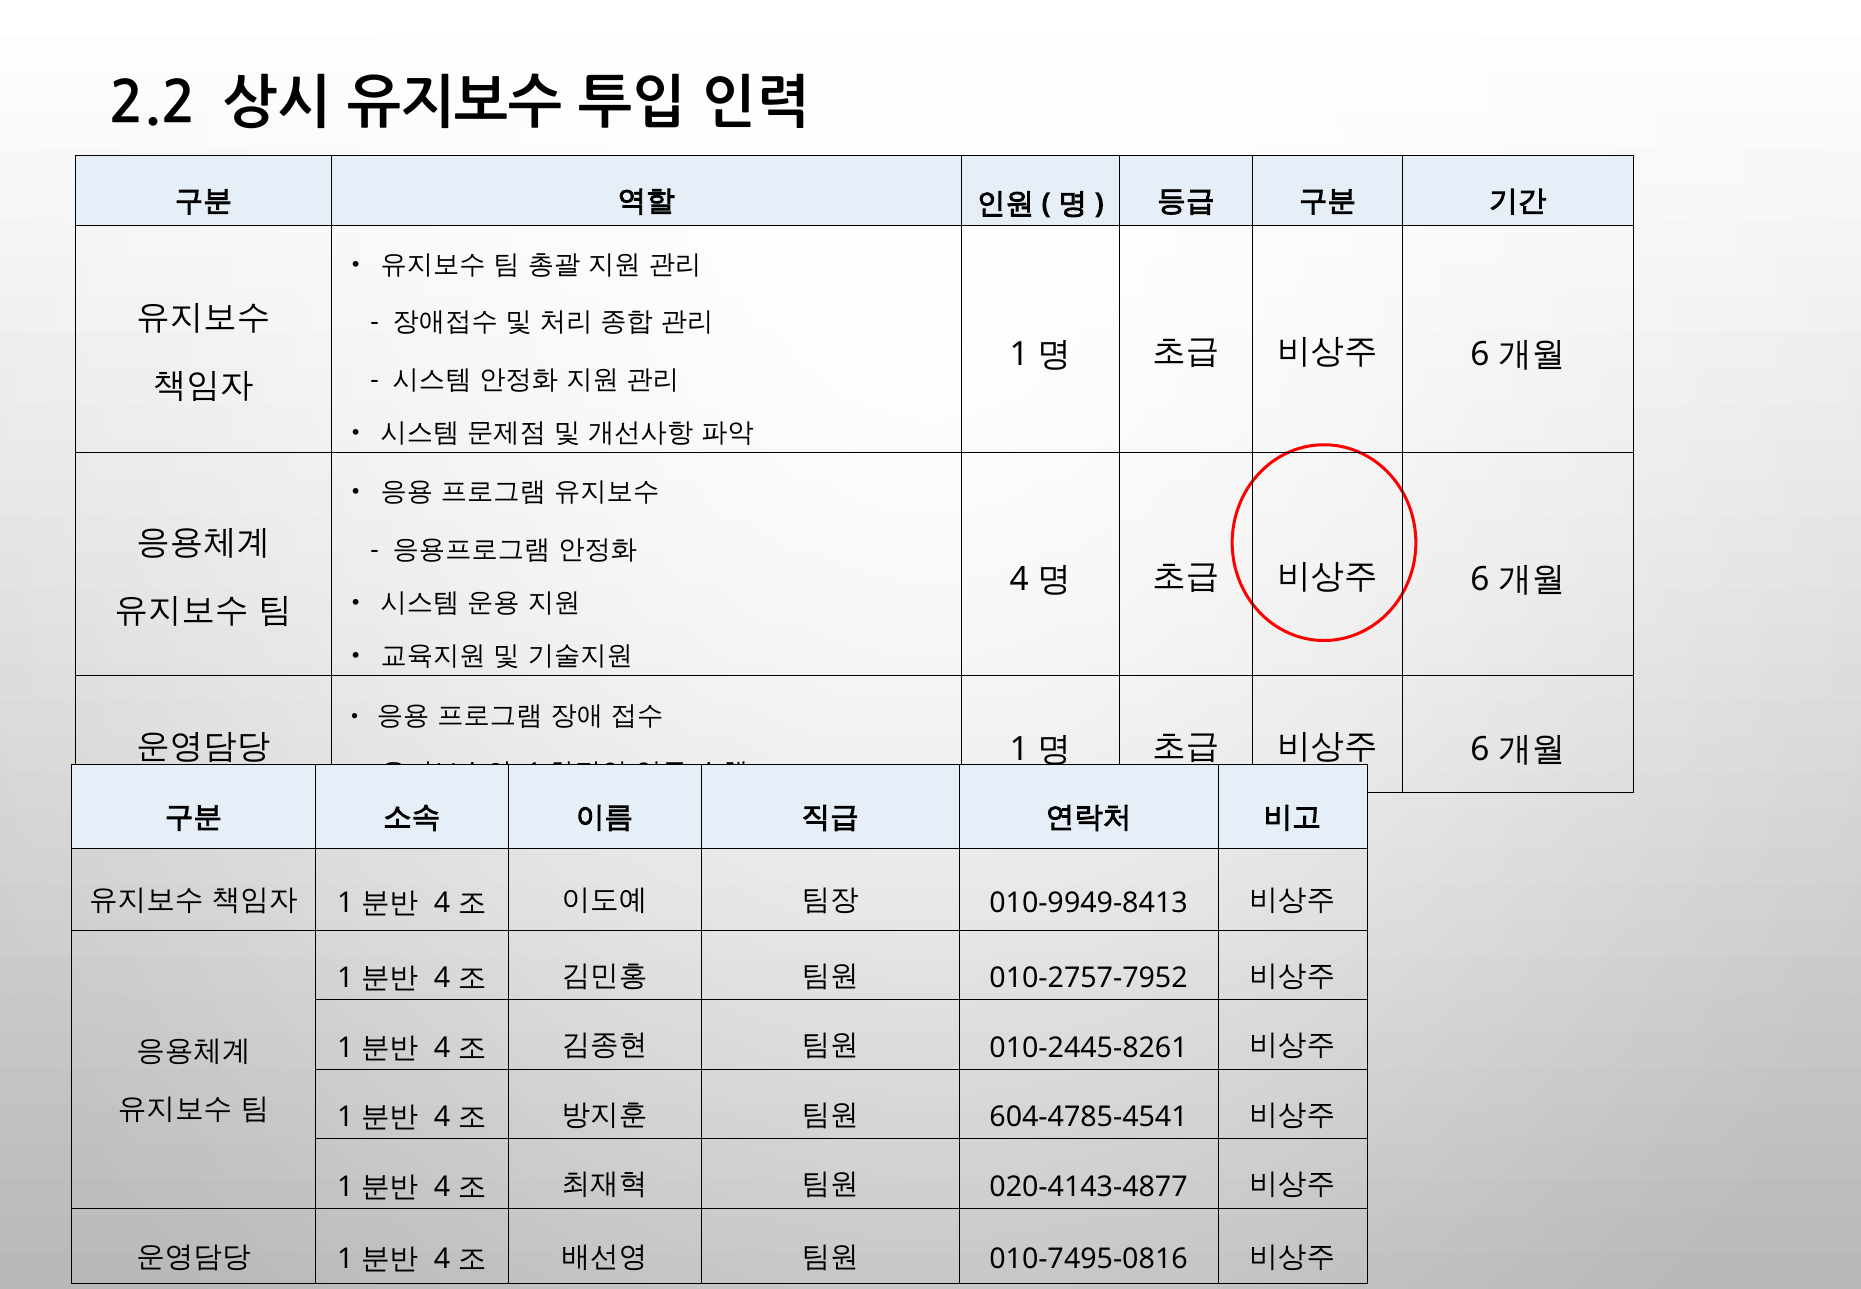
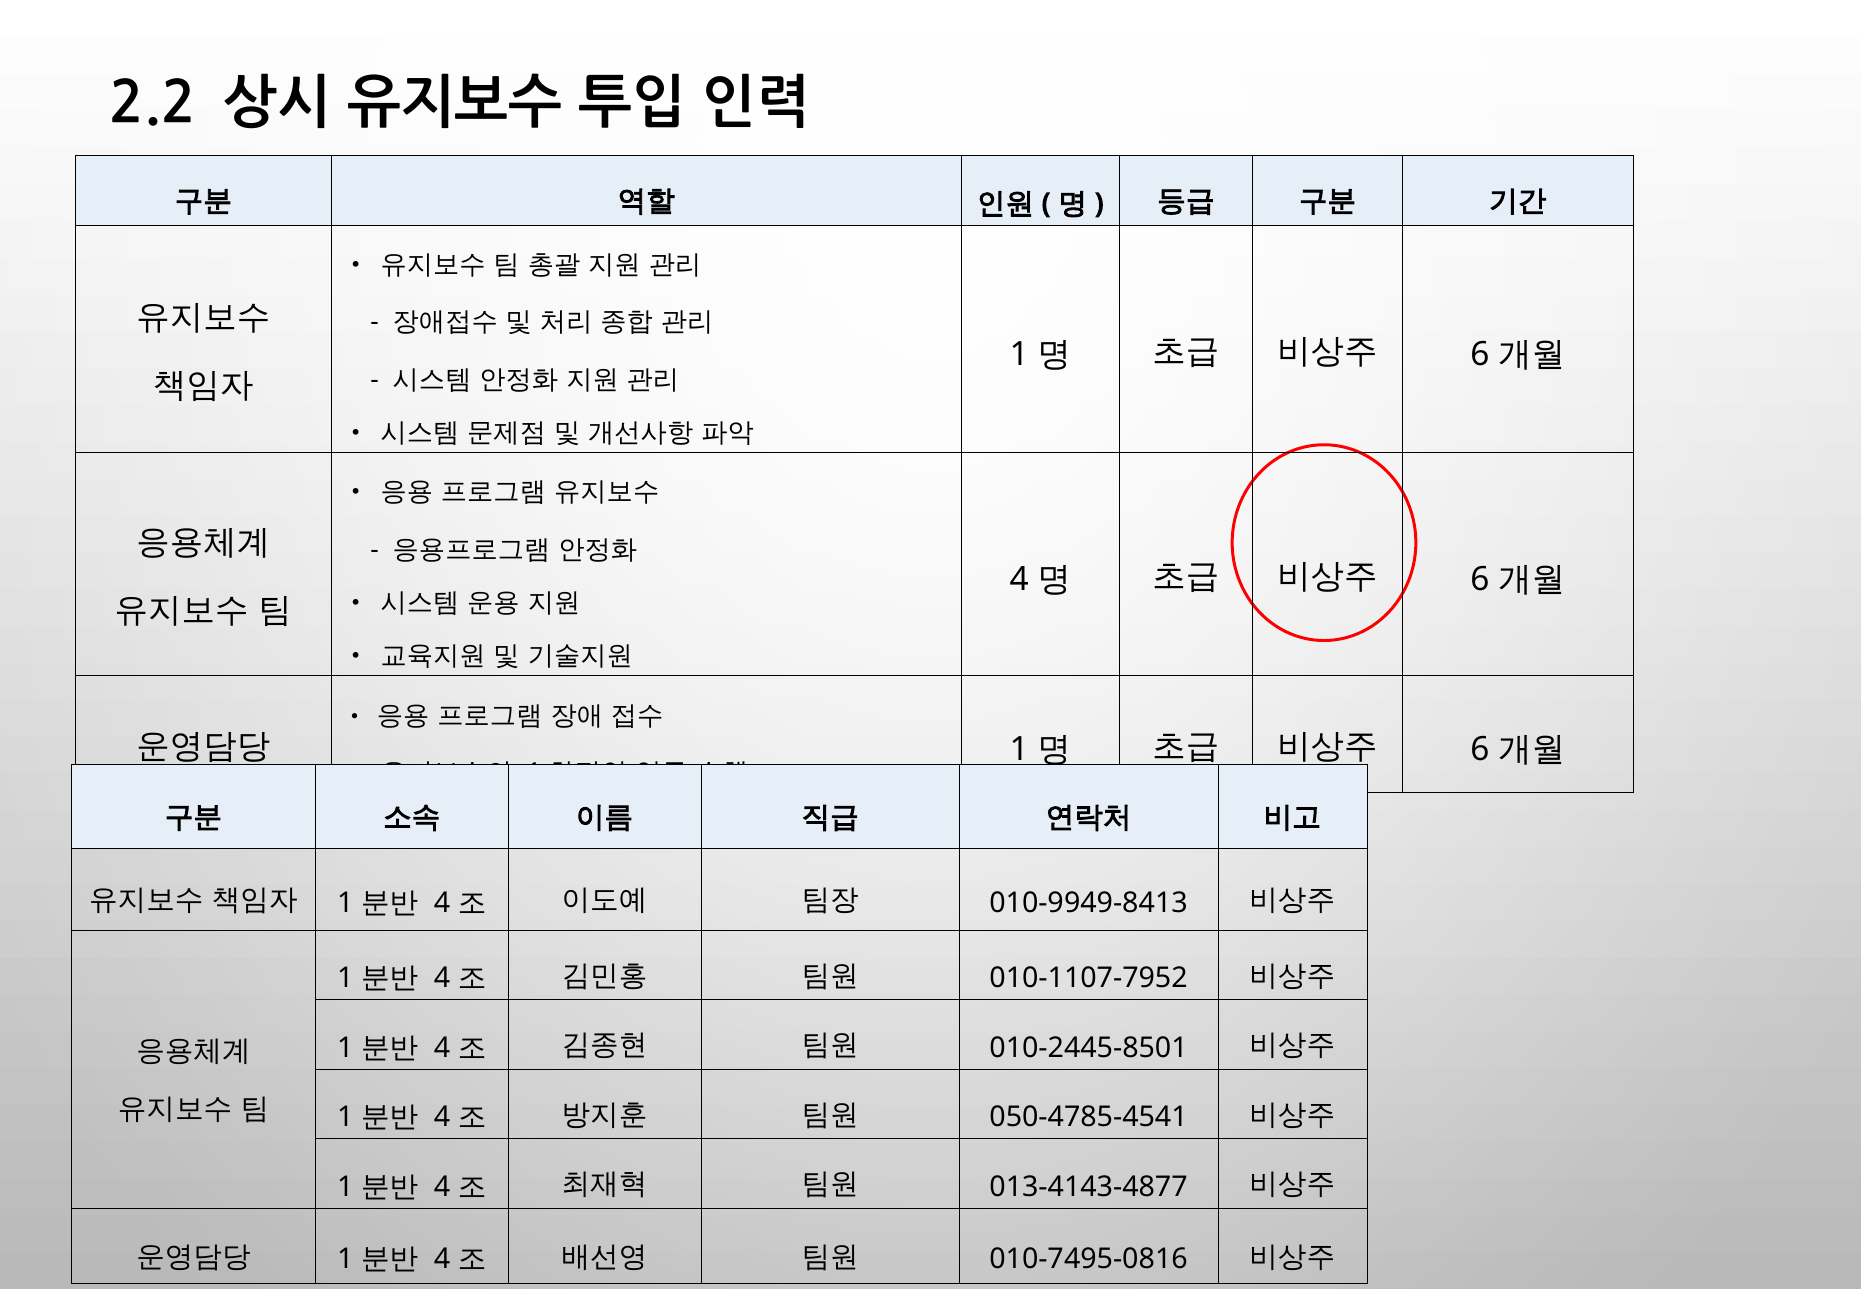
010-2757-7952: 010-2757-7952 -> 010-1107-7952
010-2445-8261: 010-2445-8261 -> 010-2445-8501
604-4785-4541: 604-4785-4541 -> 050-4785-4541
020-4143-4877: 020-4143-4877 -> 013-4143-4877
